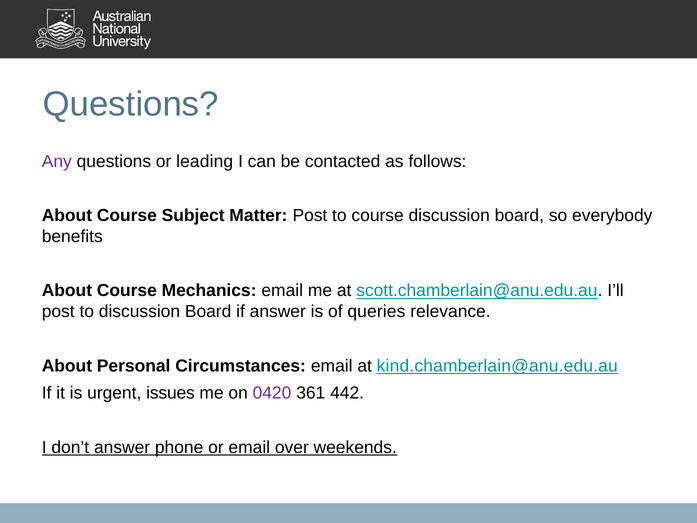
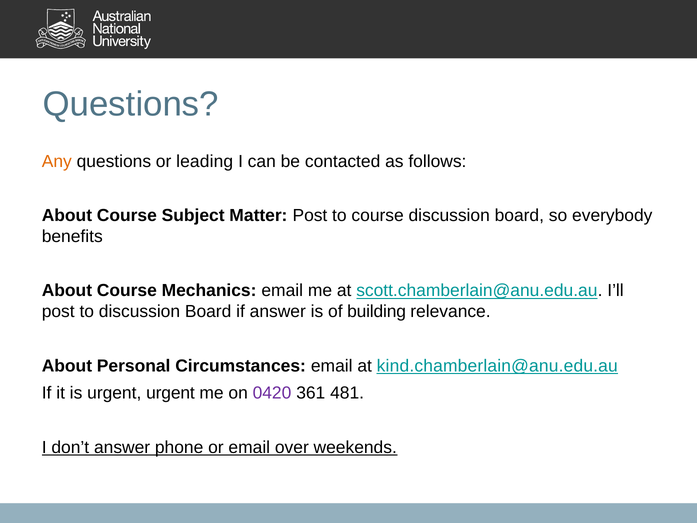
Any colour: purple -> orange
queries: queries -> building
urgent issues: issues -> urgent
442: 442 -> 481
